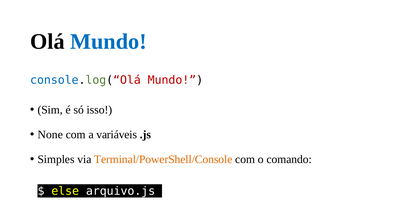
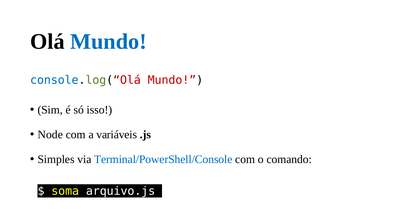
None: None -> Node
Terminal/PowerShell/Console colour: orange -> blue
else: else -> soma
